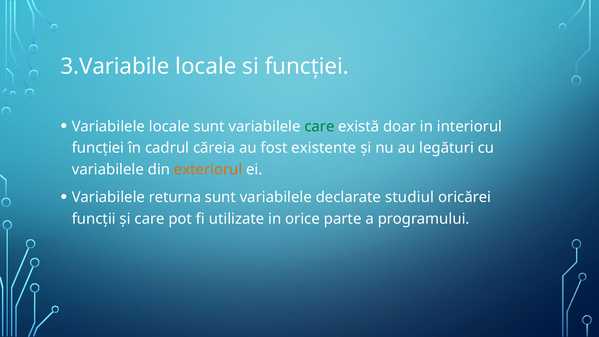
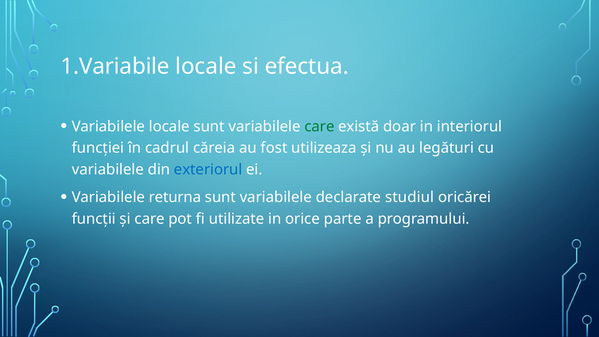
3.Variabile: 3.Variabile -> 1.Variabile
si funcției: funcției -> efectua
existente: existente -> utilizeaza
exteriorul colour: orange -> blue
